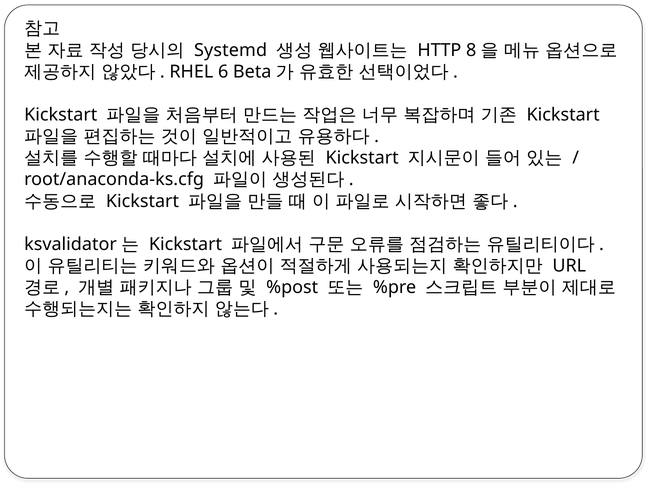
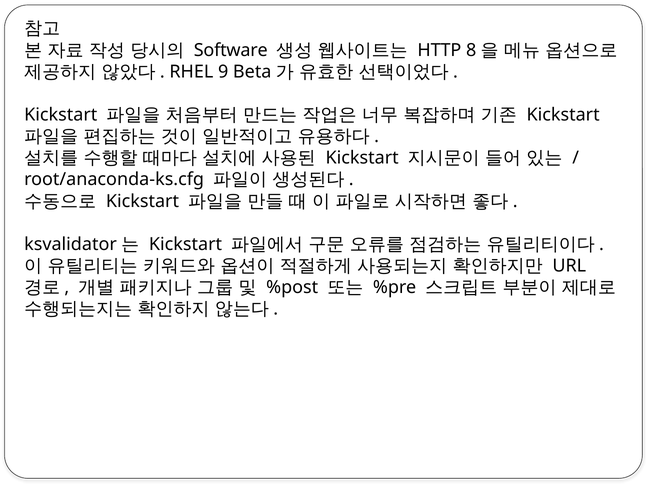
Systemd: Systemd -> Software
6: 6 -> 9
